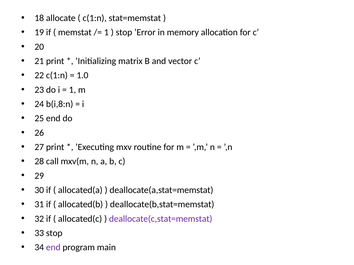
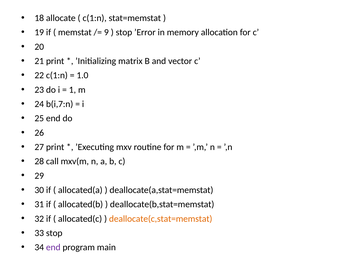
1 at (106, 32): 1 -> 9
b(i,8:n: b(i,8:n -> b(i,7:n
deallocate(c,stat=memstat colour: purple -> orange
